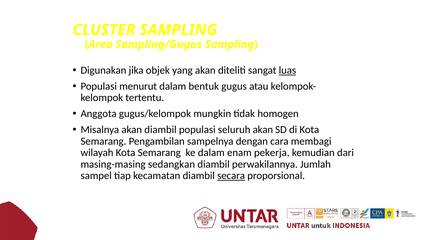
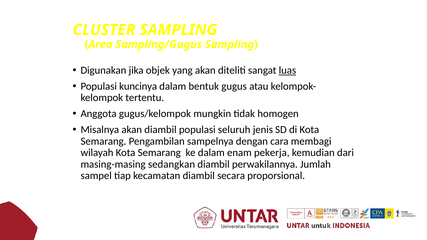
menurut: menurut -> kuncinya
seluruh akan: akan -> jenis
secara underline: present -> none
